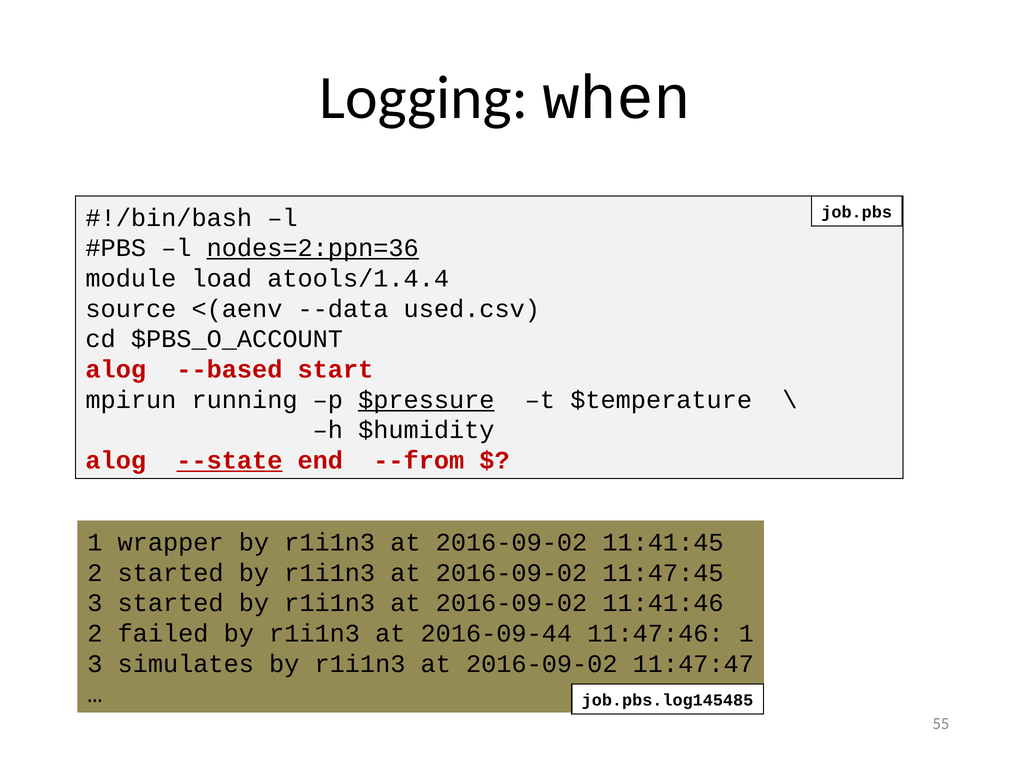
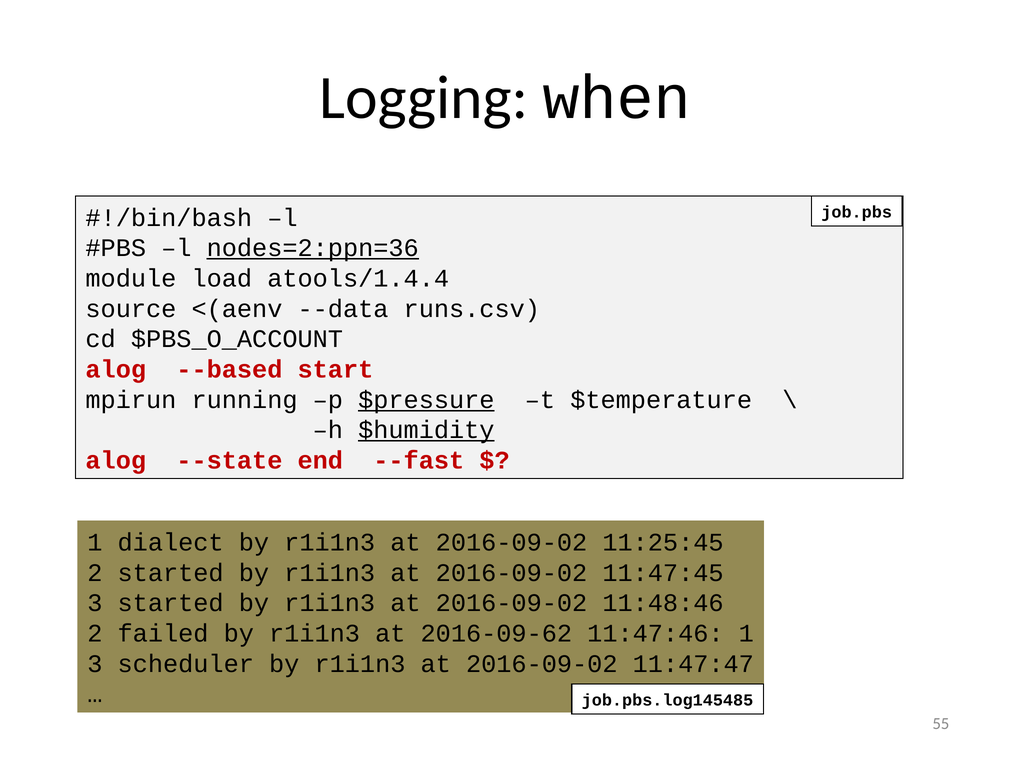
used.csv: used.csv -> runs.csv
$humidity underline: none -> present
--state underline: present -> none
--from: --from -> --fast
wrapper: wrapper -> dialect
11:41:45: 11:41:45 -> 11:25:45
11:41:46: 11:41:46 -> 11:48:46
2016-09-44: 2016-09-44 -> 2016-09-62
simulates: simulates -> scheduler
